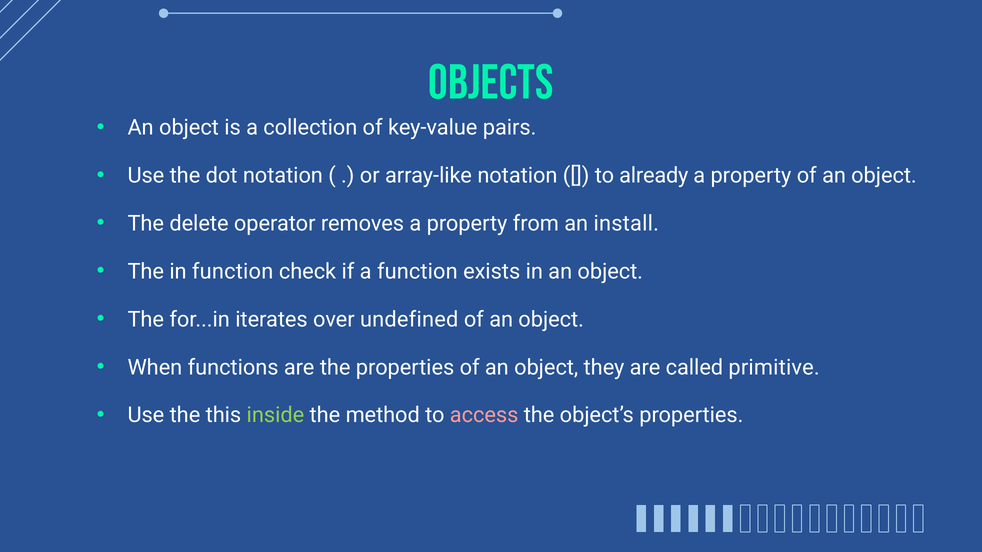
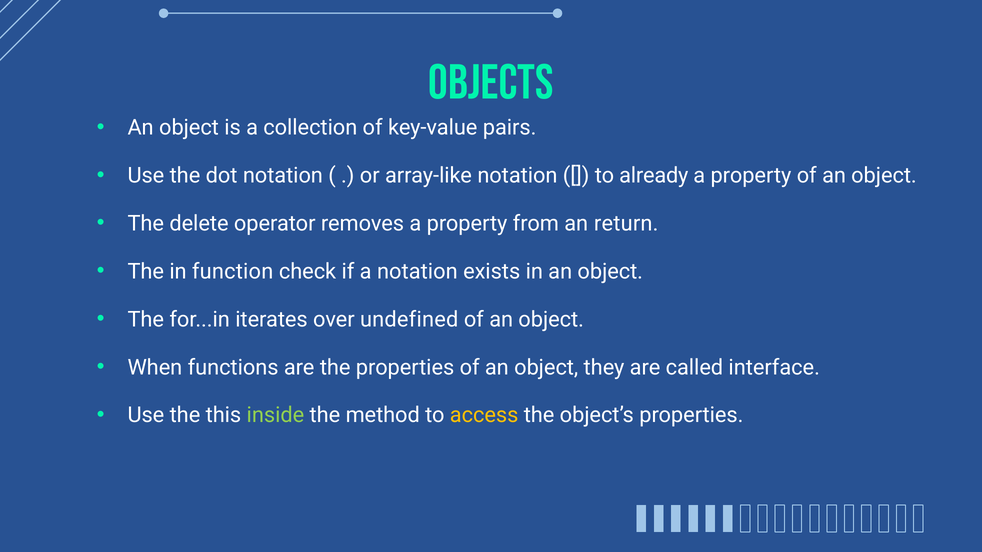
install: install -> return
a function: function -> notation
primitive: primitive -> interface
access colour: pink -> yellow
